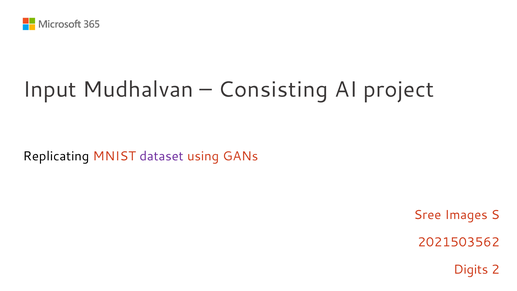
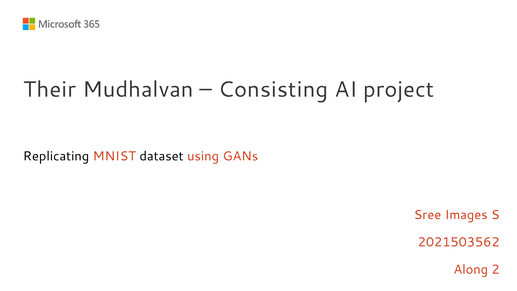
Input: Input -> Their
dataset colour: purple -> black
Digits: Digits -> Along
